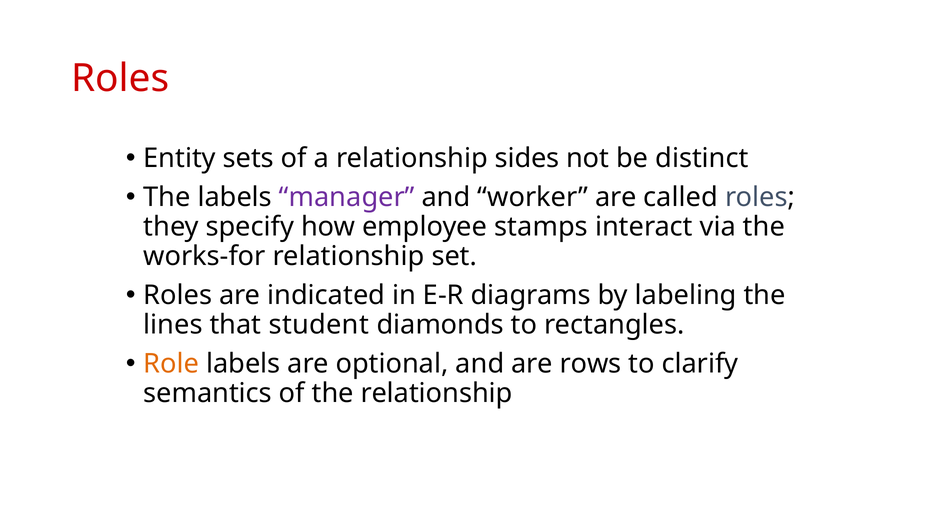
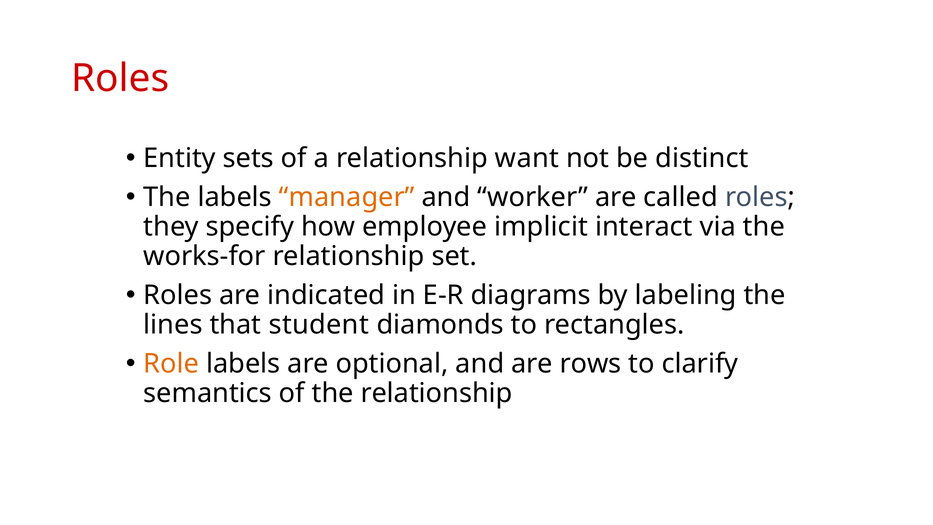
sides: sides -> want
manager colour: purple -> orange
stamps: stamps -> implicit
